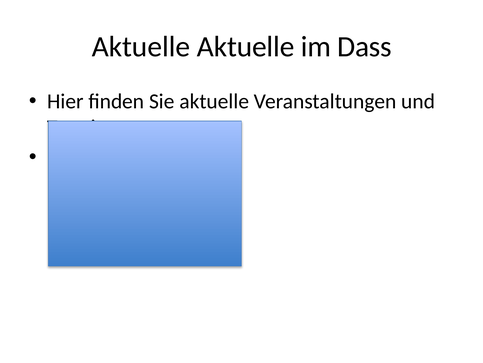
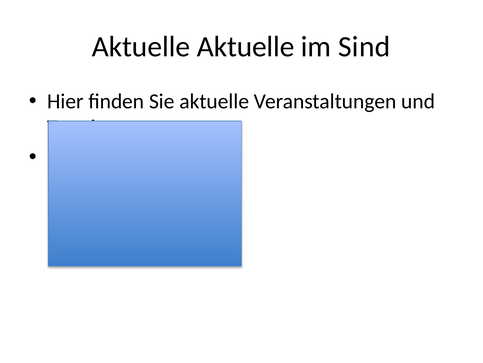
Dass: Dass -> Sind
